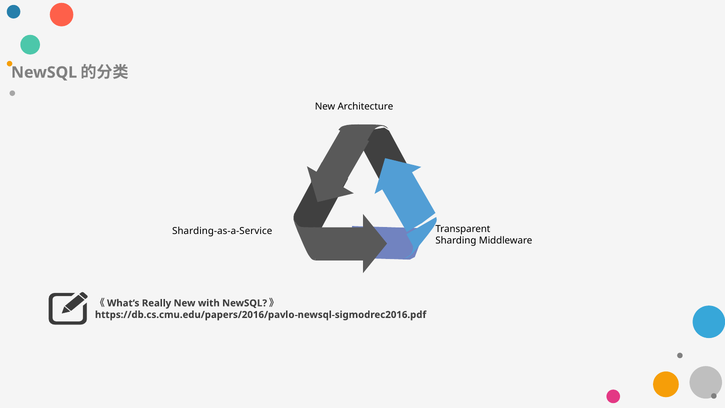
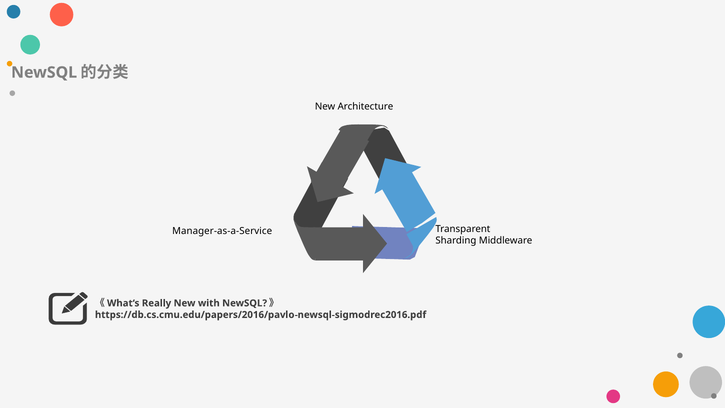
Sharding-as-a-Service: Sharding-as-a-Service -> Manager-as-a-Service
